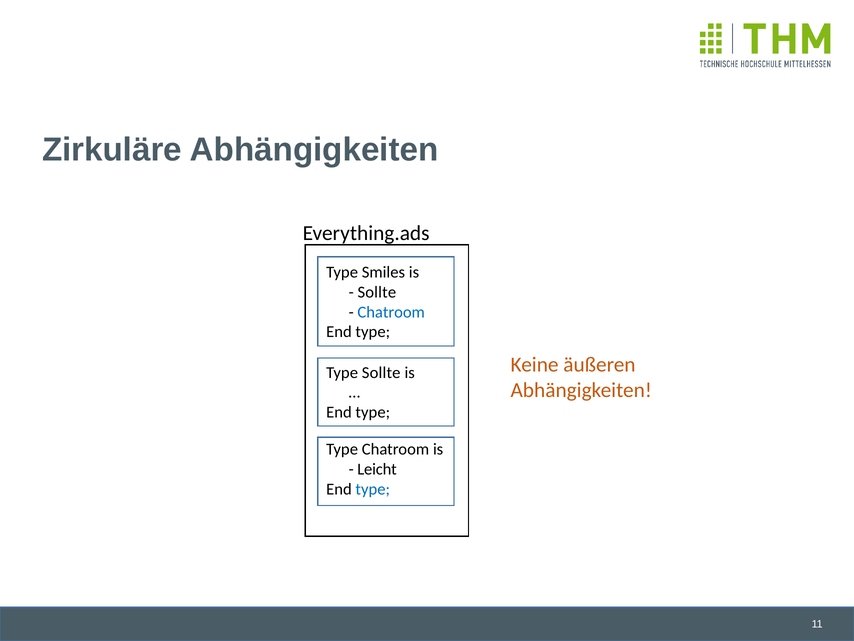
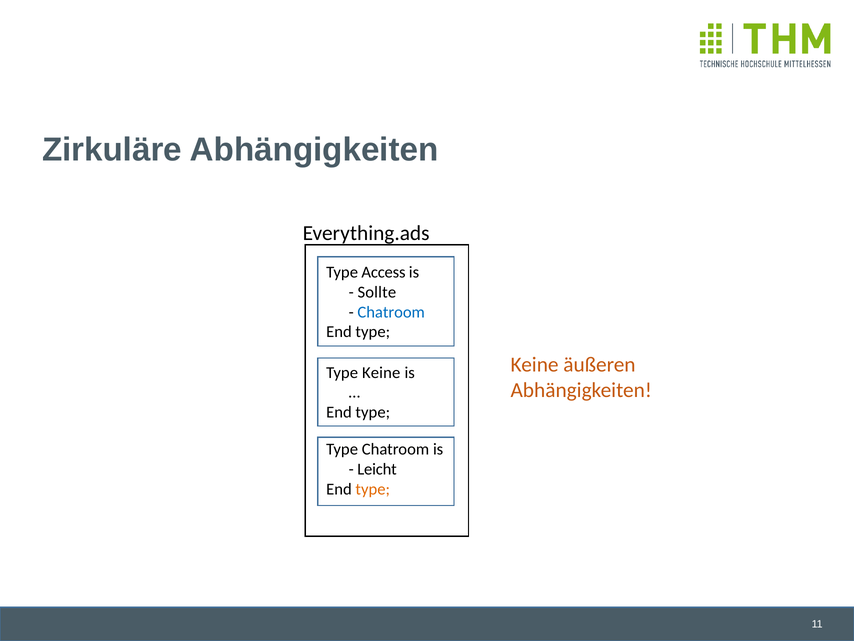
Smiles: Smiles -> Access
Sollte at (381, 372): Sollte -> Keine
type at (373, 489) colour: blue -> orange
